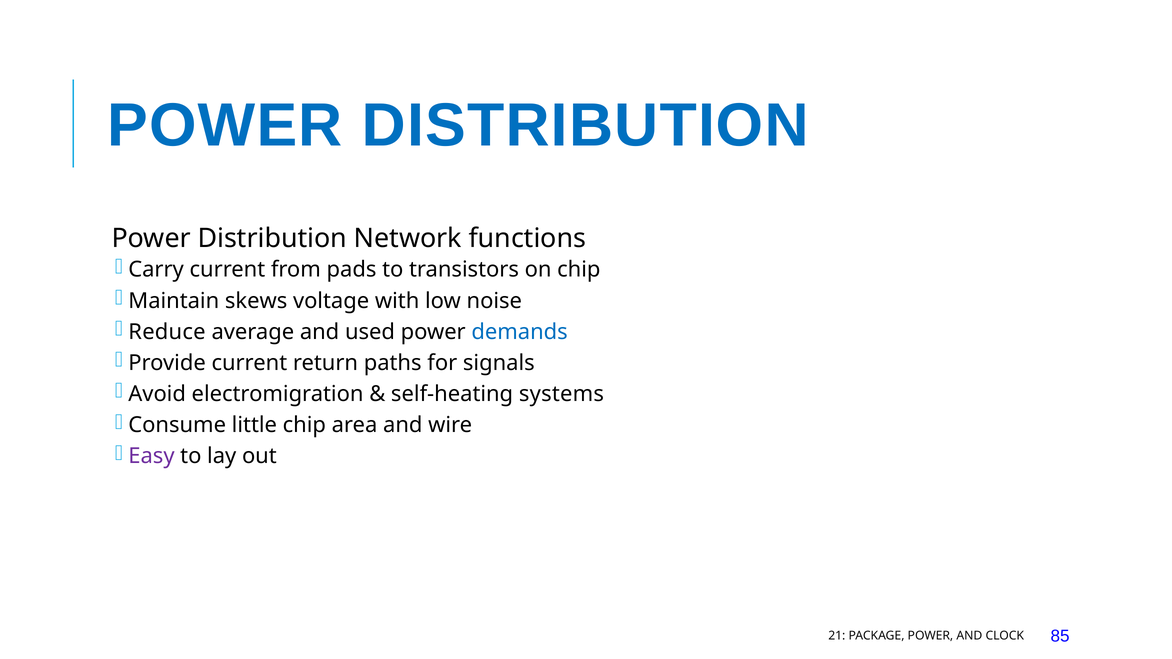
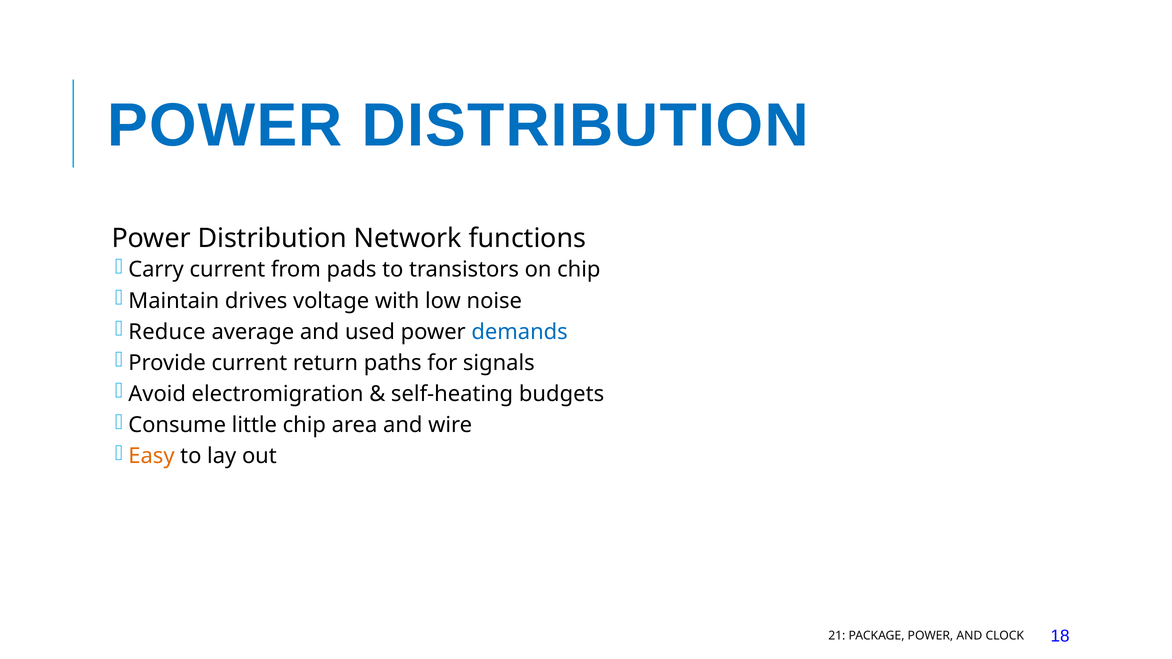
skews: skews -> drives
systems: systems -> budgets
Easy colour: purple -> orange
85: 85 -> 18
